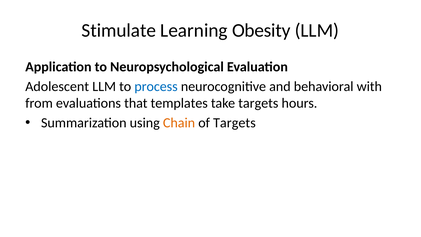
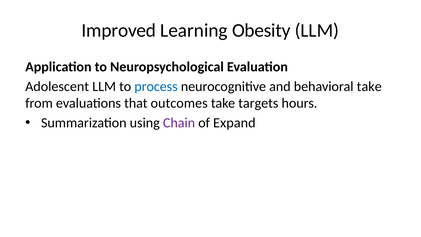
Stimulate: Stimulate -> Improved
behavioral with: with -> take
templates: templates -> outcomes
Chain colour: orange -> purple
of Targets: Targets -> Expand
